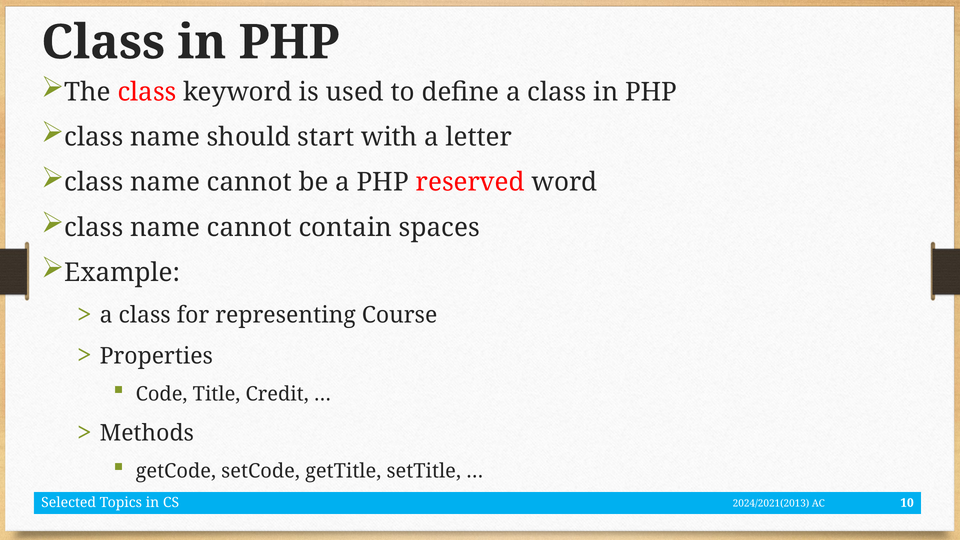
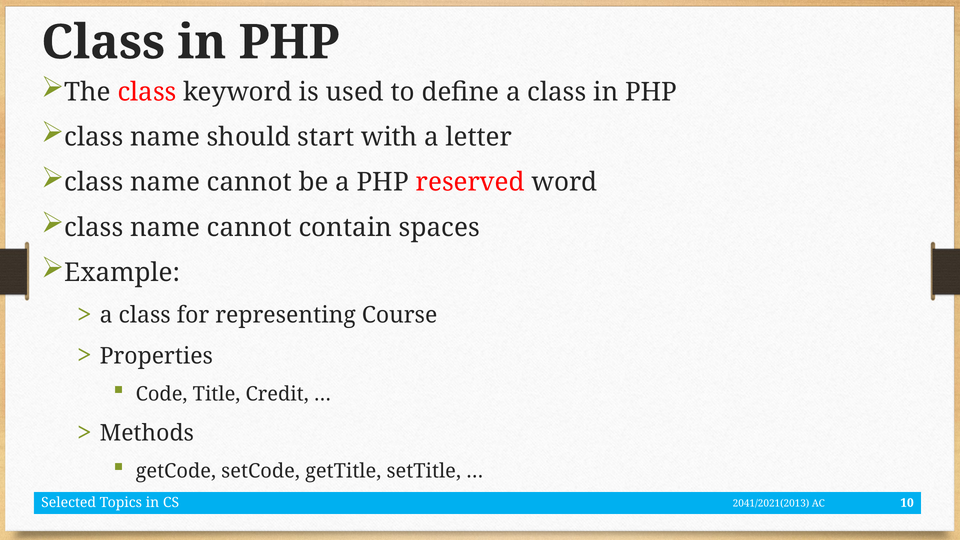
2024/2021(2013: 2024/2021(2013 -> 2041/2021(2013
